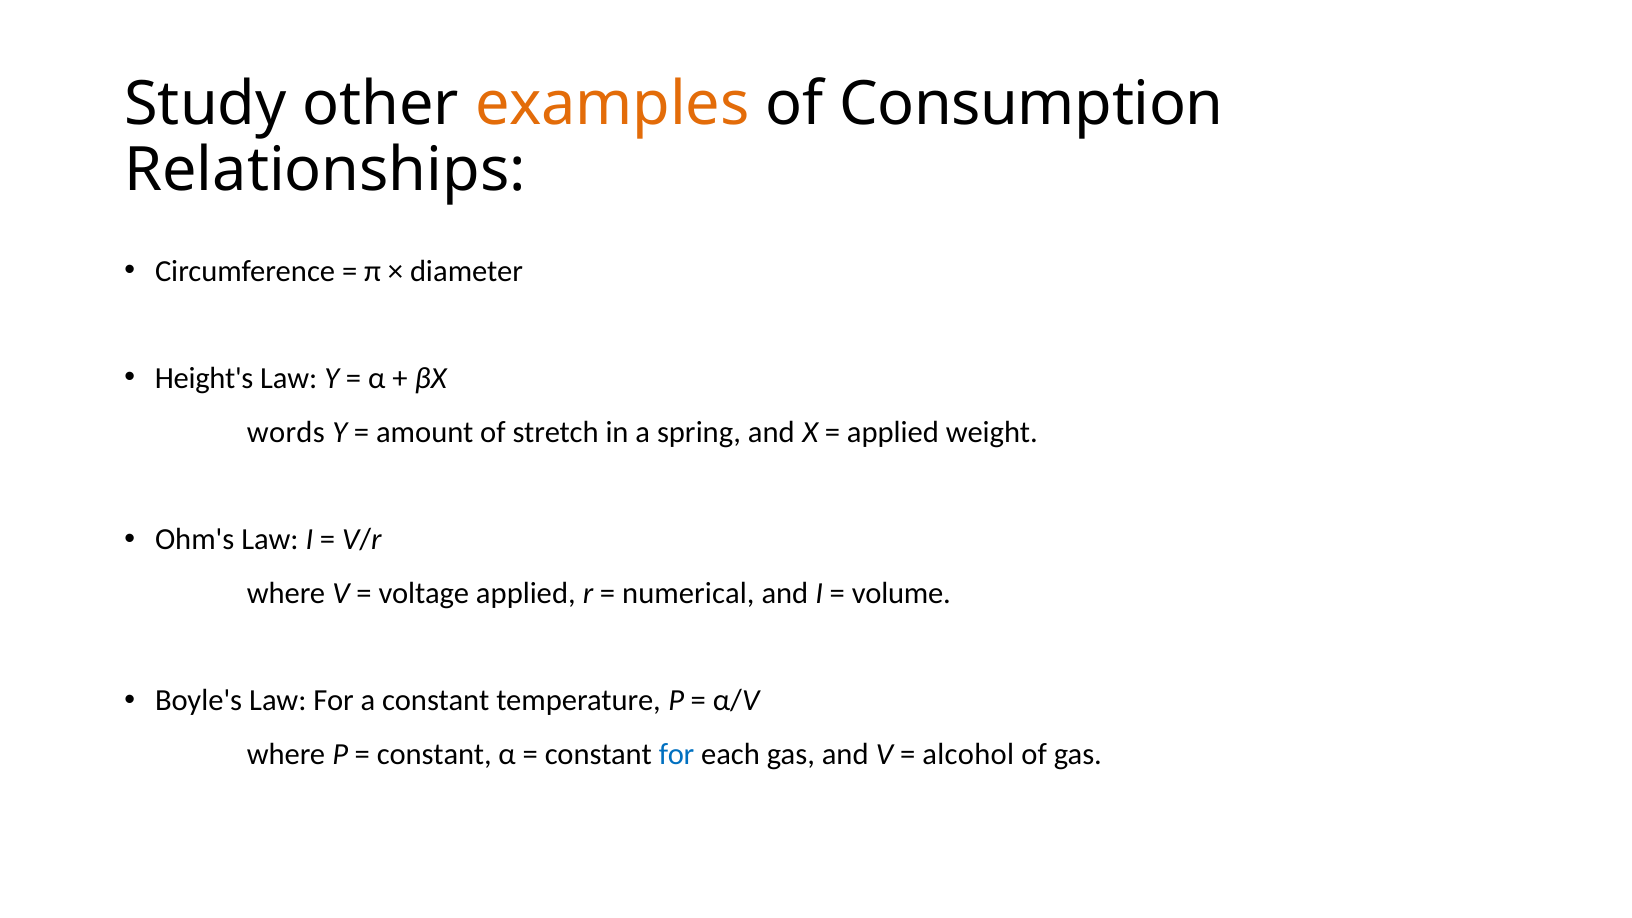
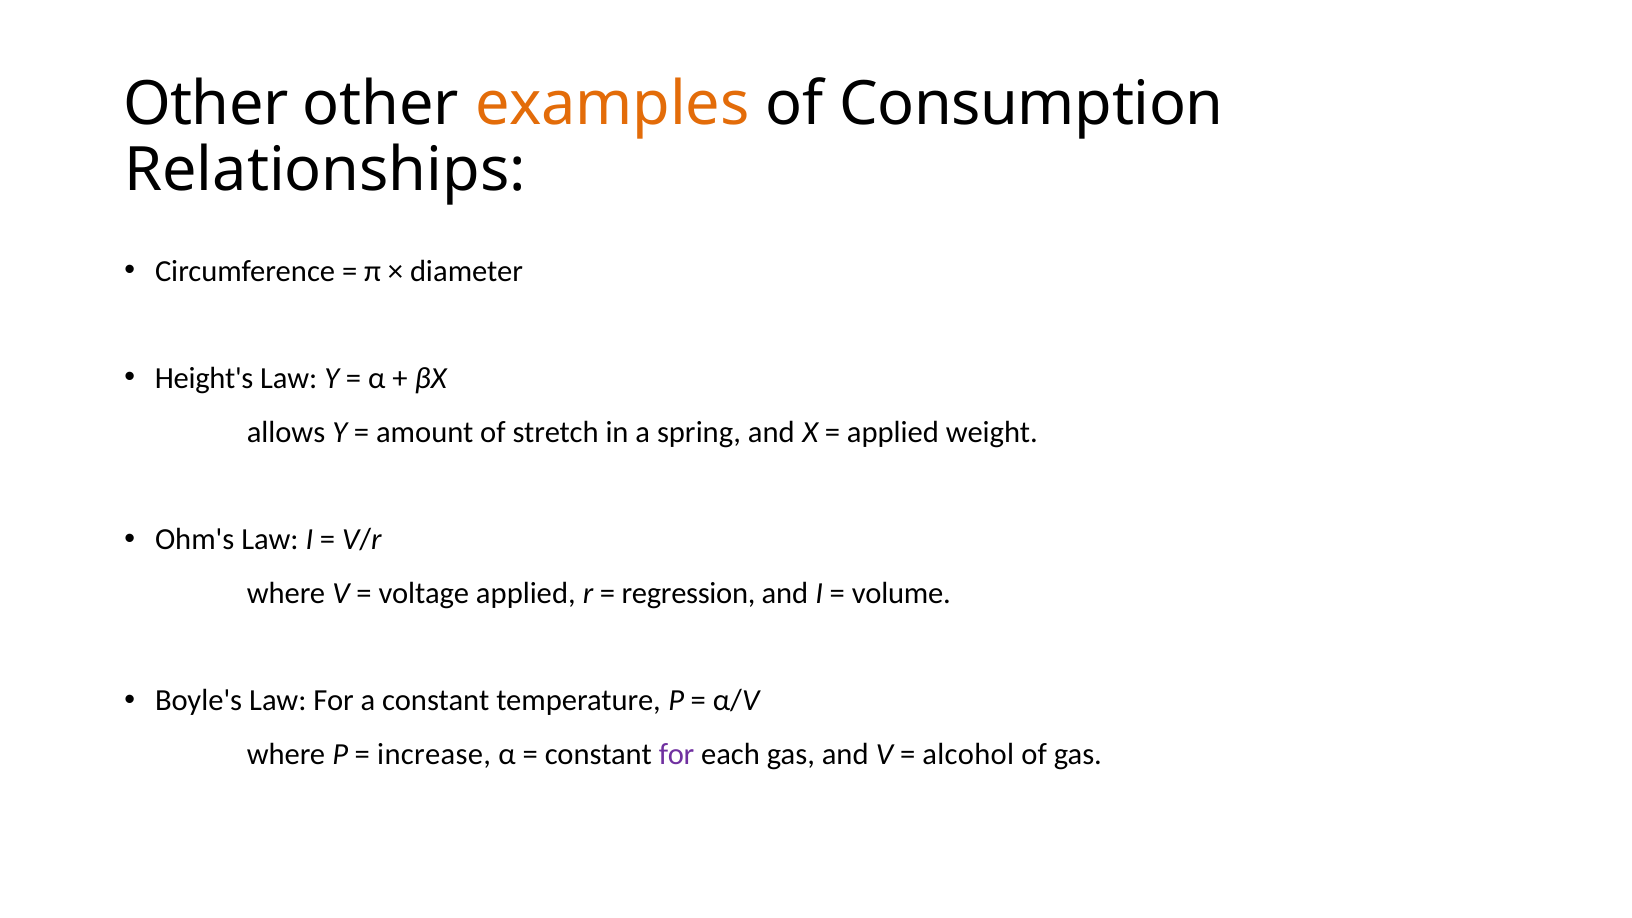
Study at (206, 104): Study -> Other
words: words -> allows
numerical: numerical -> regression
constant at (434, 755): constant -> increase
for at (677, 755) colour: blue -> purple
